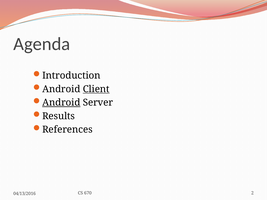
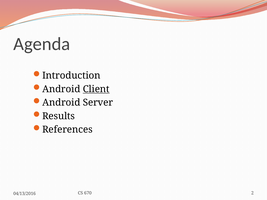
Android at (61, 103) underline: present -> none
